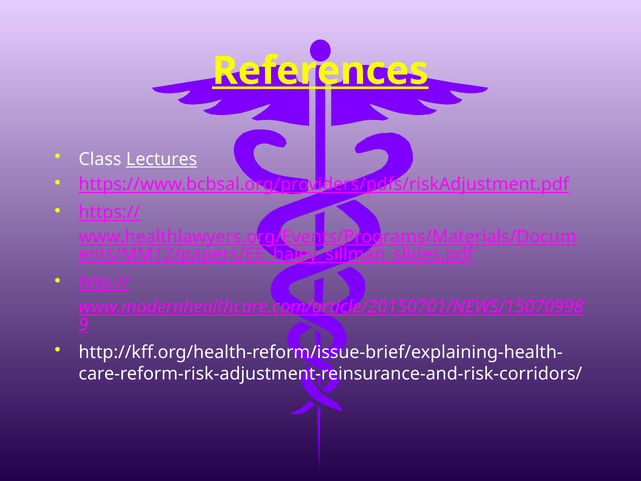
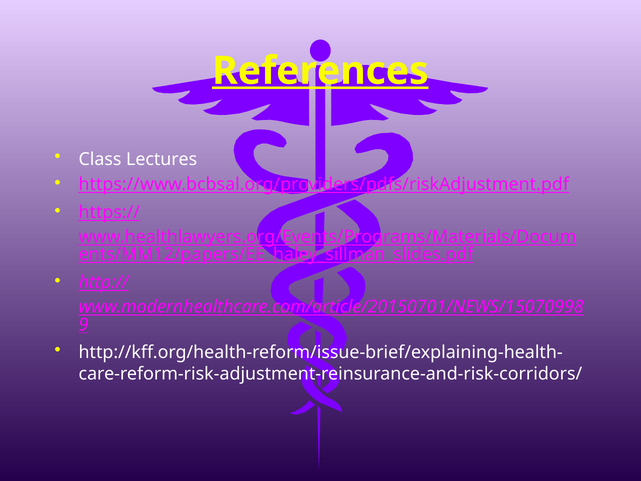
Lectures underline: present -> none
